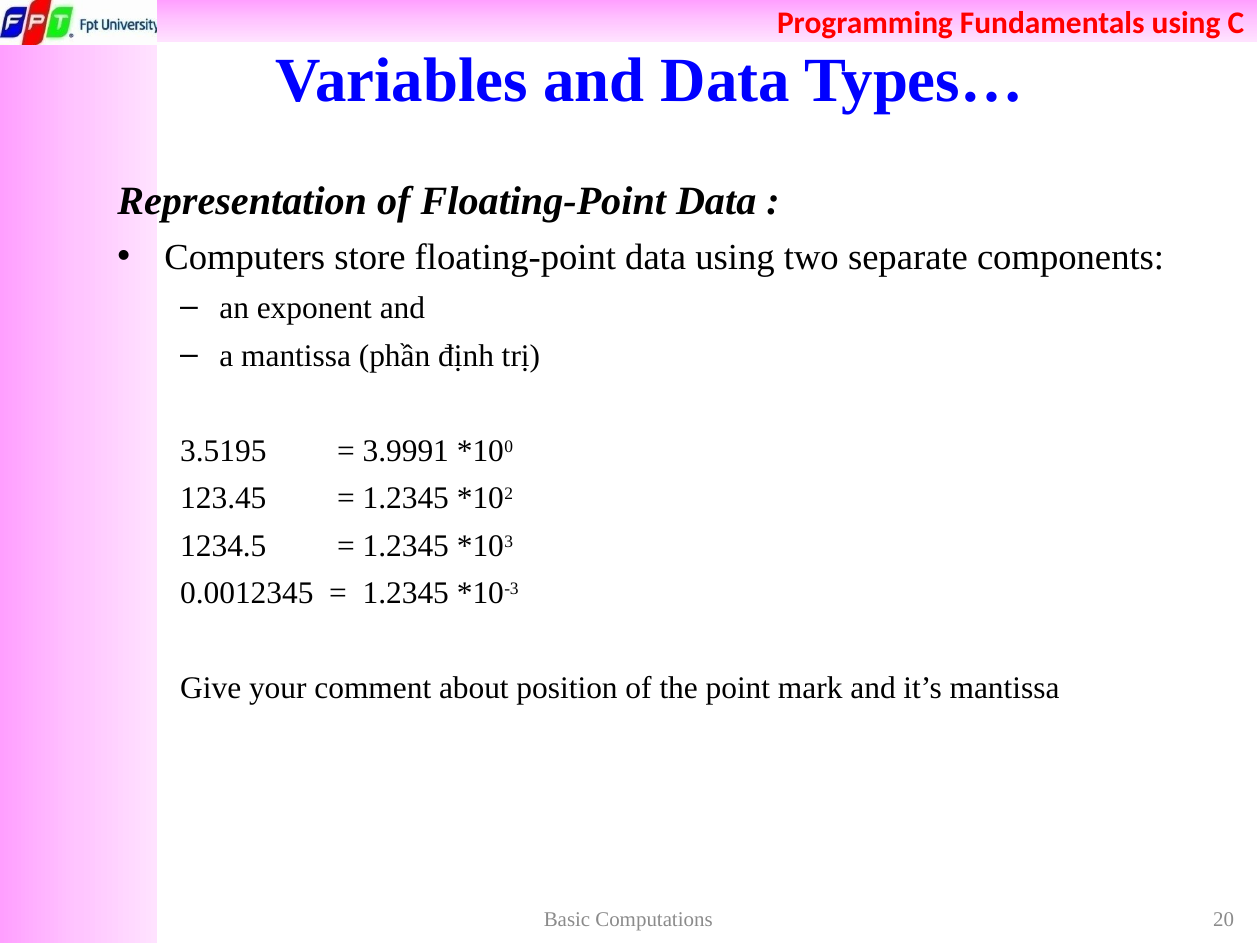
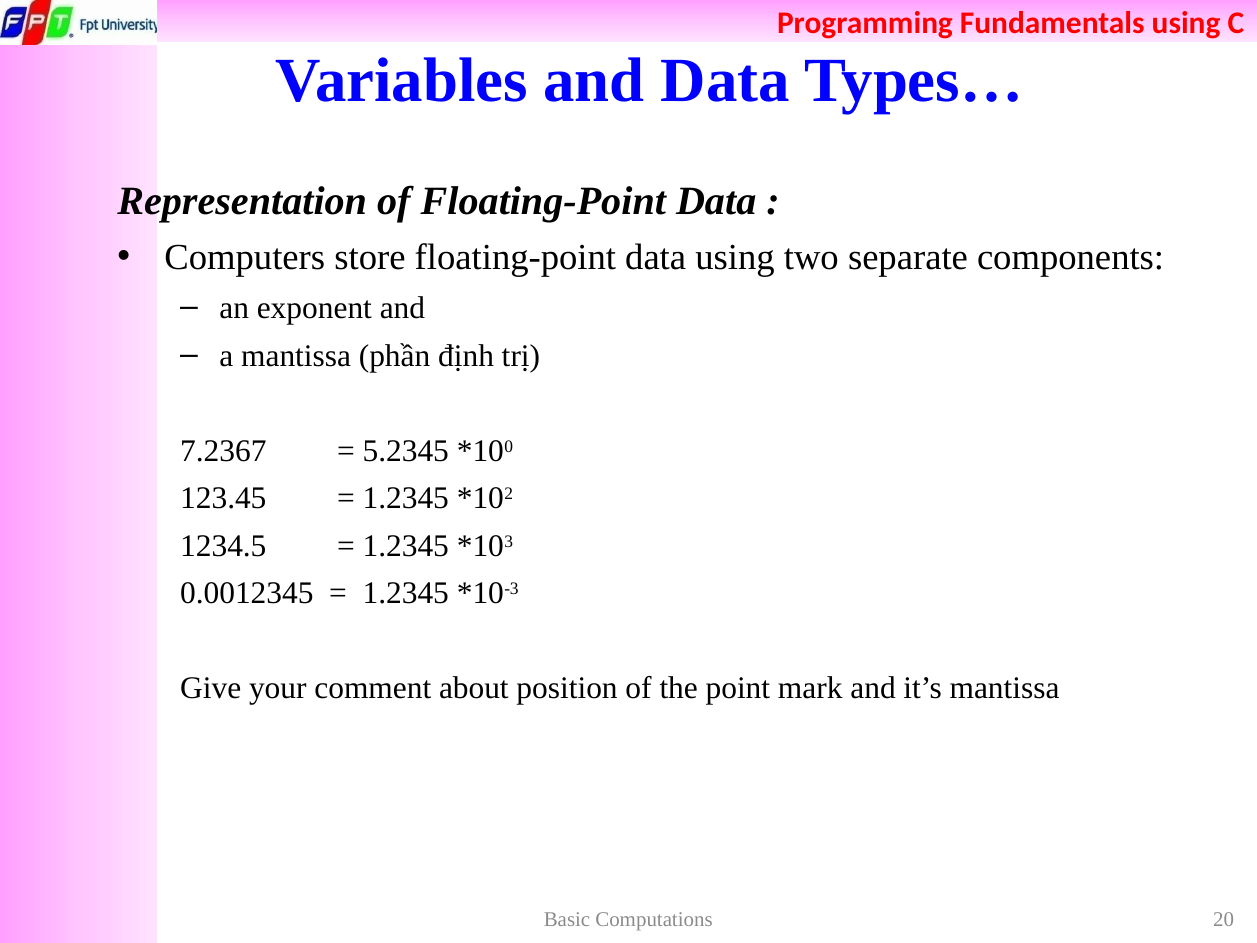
3.5195: 3.5195 -> 7.2367
3.9991: 3.9991 -> 5.2345
